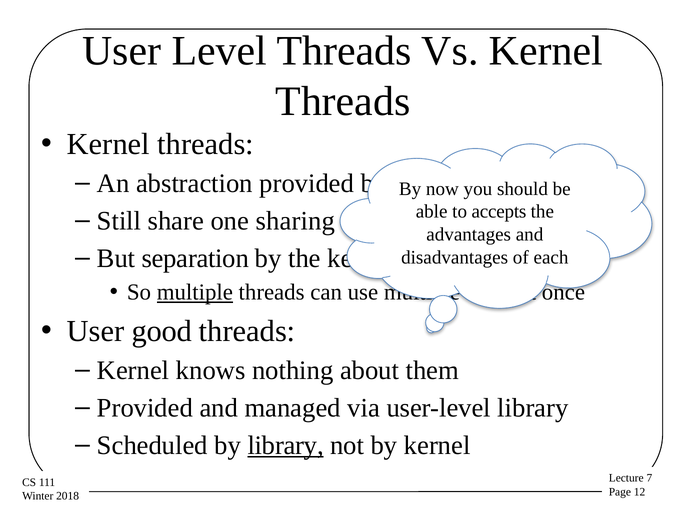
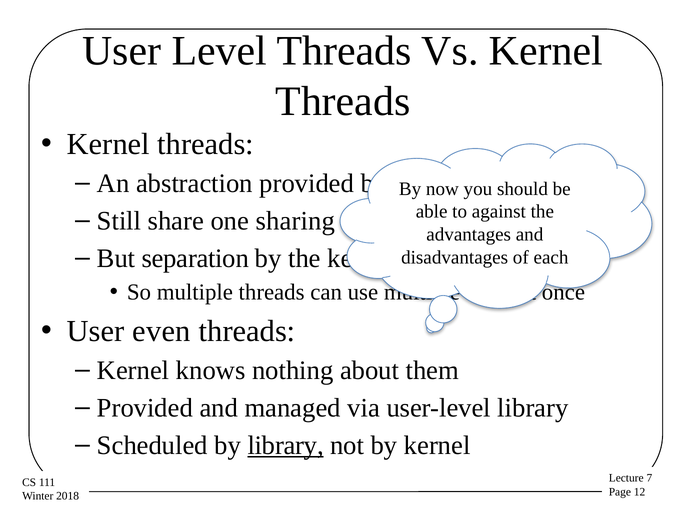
accepts: accepts -> against
multiple at (195, 292) underline: present -> none
good: good -> even
